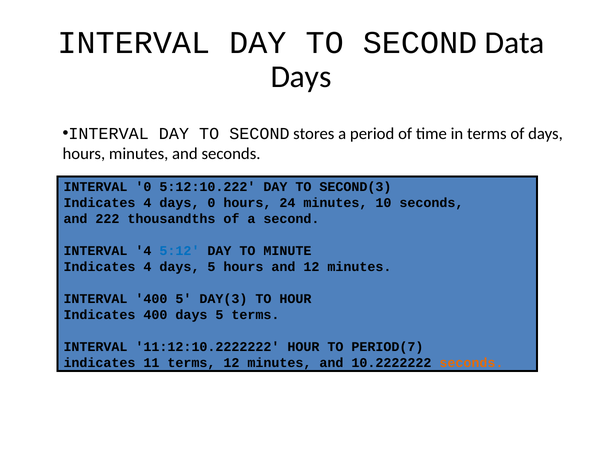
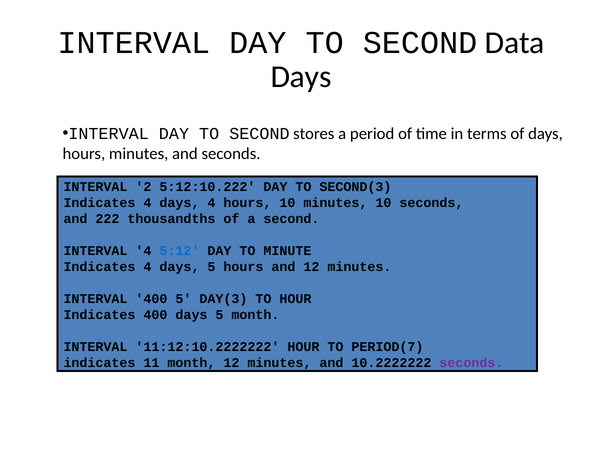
INTERVAL 0: 0 -> 2
days 0: 0 -> 4
hours 24: 24 -> 10
5 terms: terms -> month
11 terms: terms -> month
seconds at (471, 363) colour: orange -> purple
